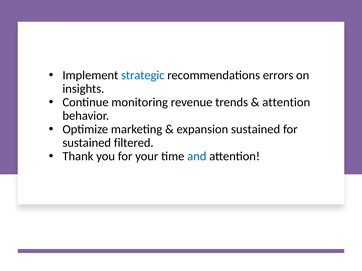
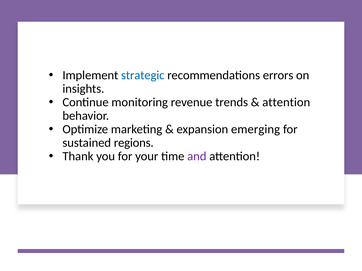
expansion sustained: sustained -> emerging
filtered: filtered -> regions
and colour: blue -> purple
